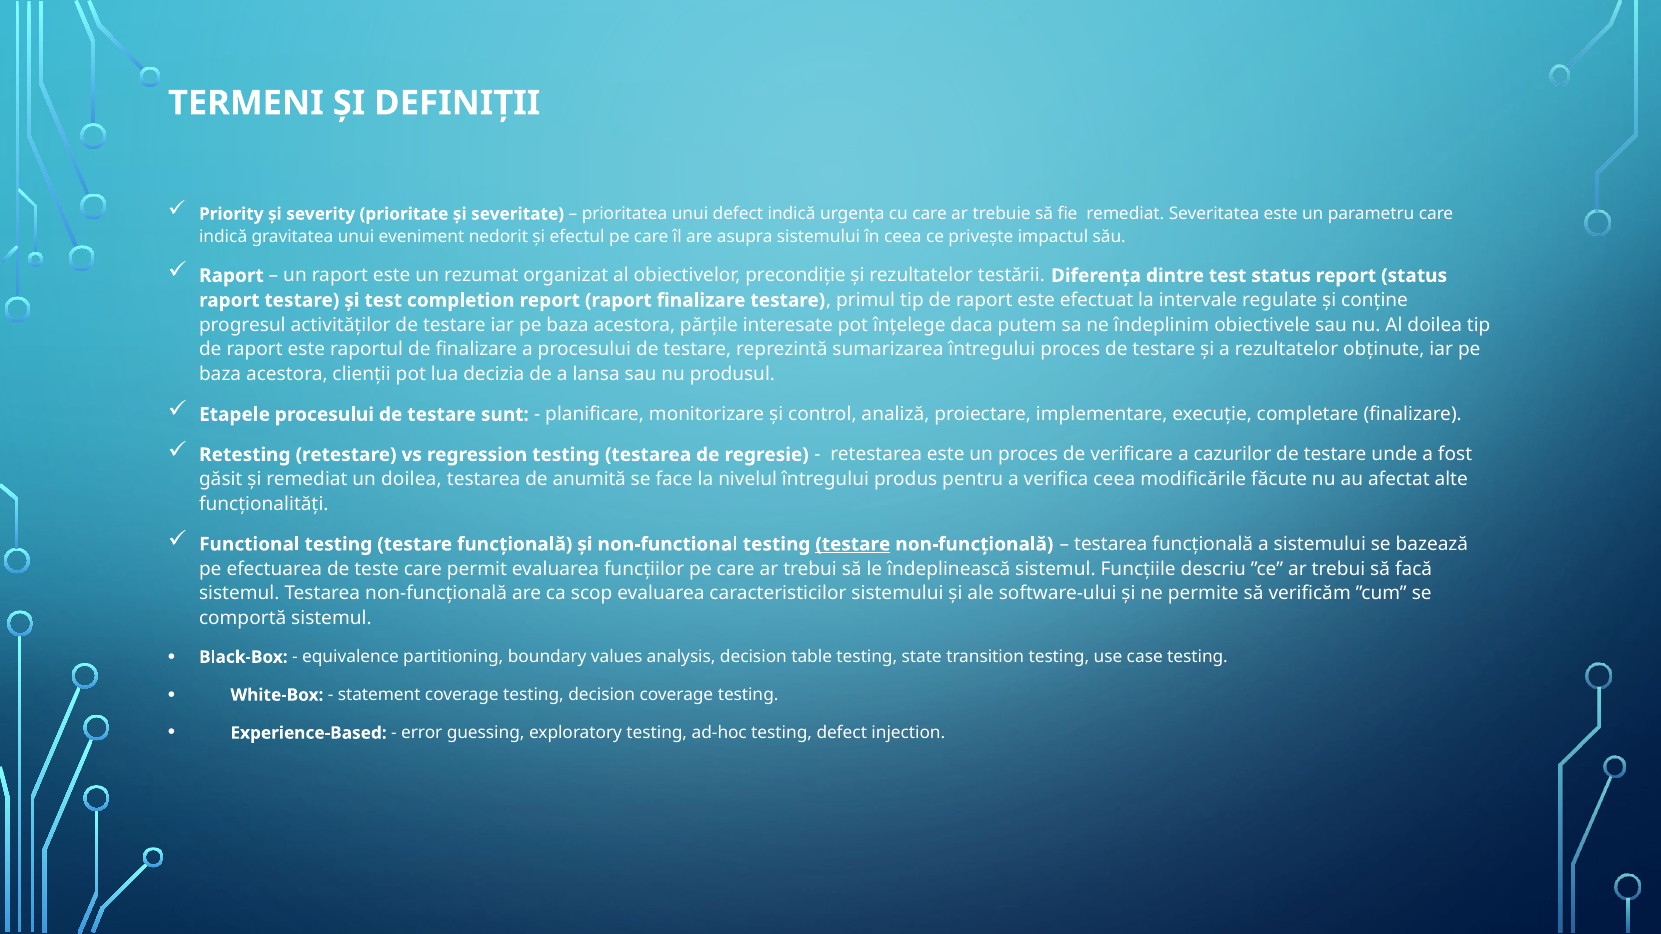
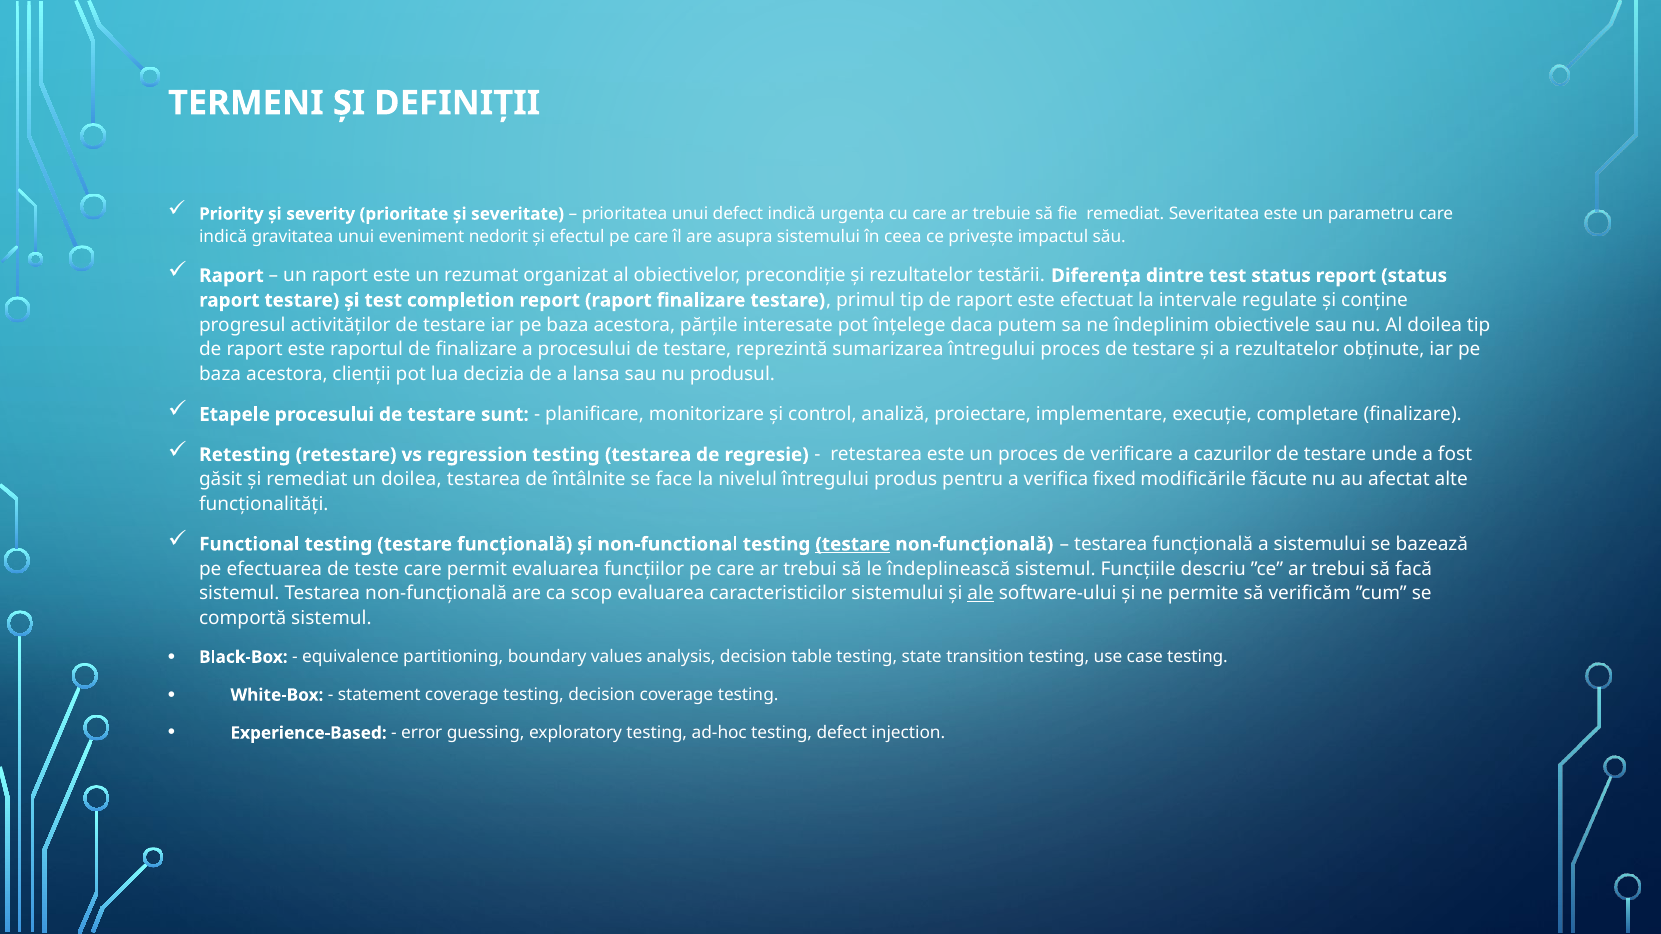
anumită: anumită -> întâlnite
verifica ceea: ceea -> fixed
ale underline: none -> present
